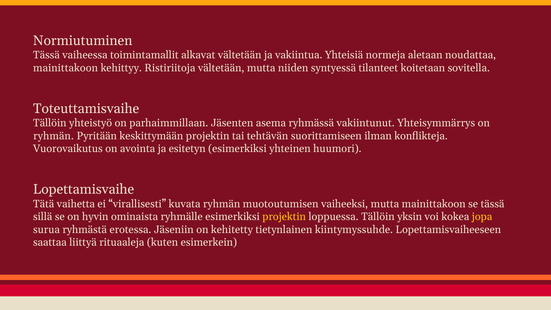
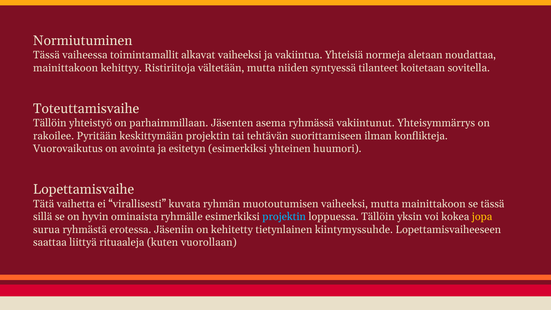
alkavat vältetään: vältetään -> vaiheeksi
ryhmän at (54, 136): ryhmän -> rakoilee
projektin at (284, 217) colour: yellow -> light blue
esimerkein: esimerkein -> vuorollaan
